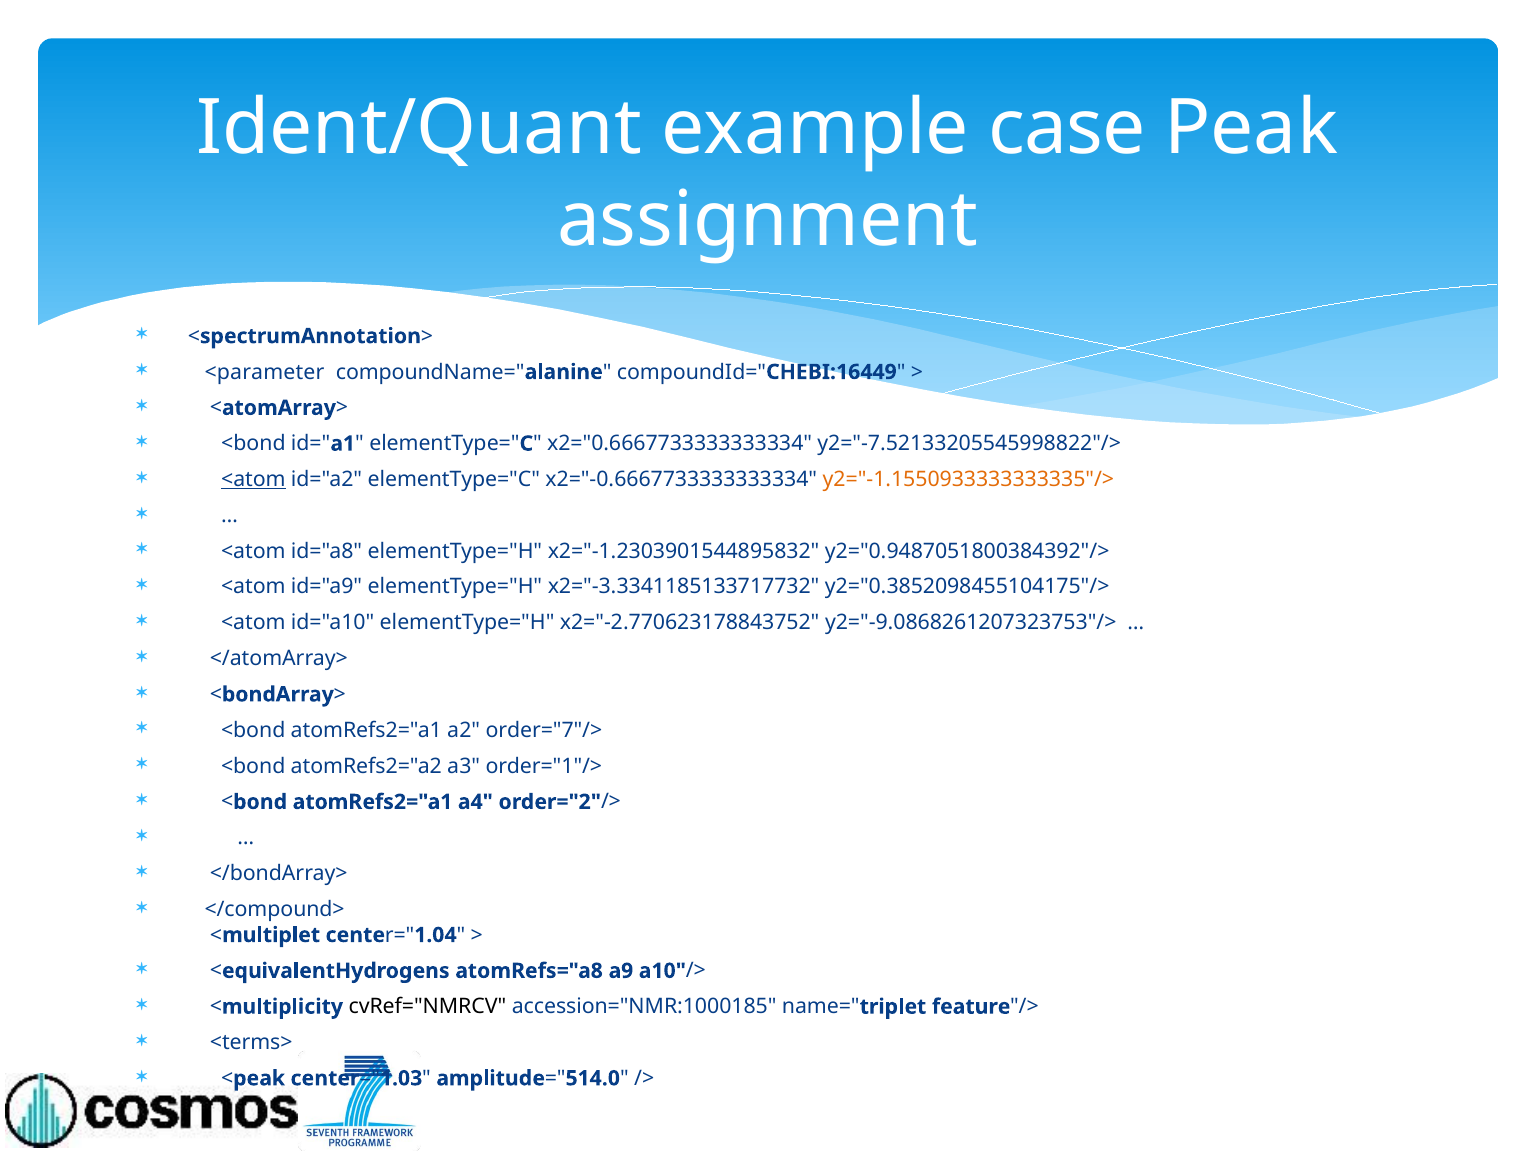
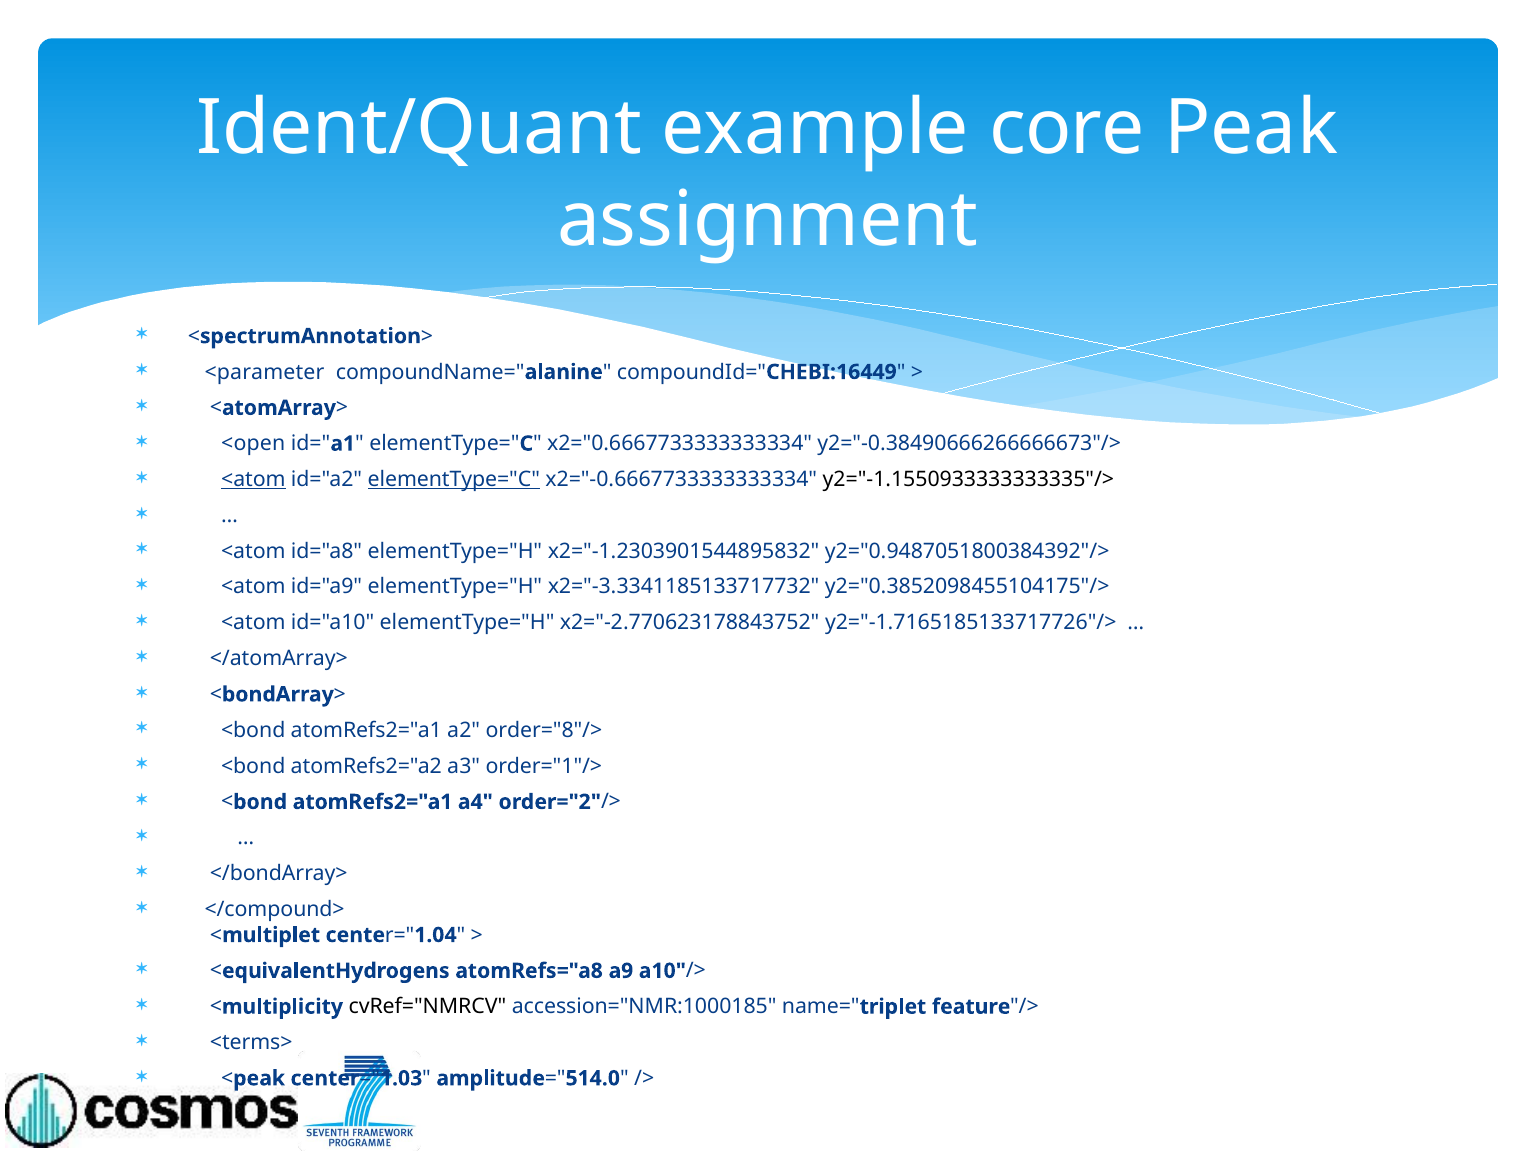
case: case -> core
<bond at (253, 444): <bond -> <open
y2="-7.52133205545998822"/>: y2="-7.52133205545998822"/> -> y2="-0.38490666266666673"/>
elementType="C at (454, 480) underline: none -> present
y2="-1.1550933333333335"/> colour: orange -> black
y2="-9.0868261207323753"/>: y2="-9.0868261207323753"/> -> y2="-1.7165185133717726"/>
order="7"/>: order="7"/> -> order="8"/>
